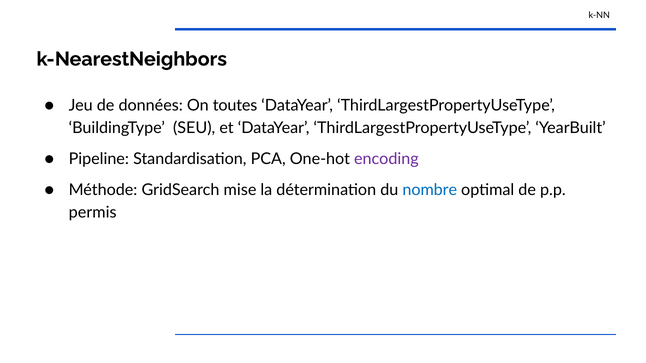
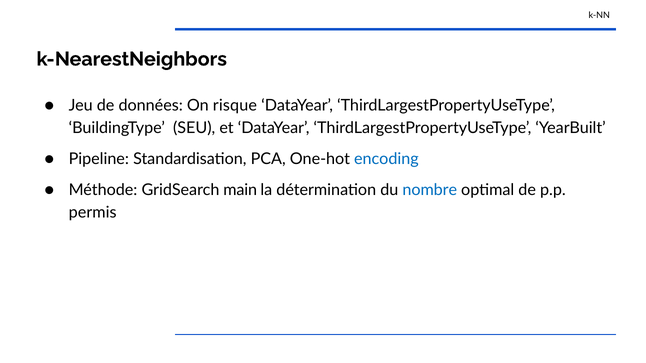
toutes: toutes -> risque
encoding colour: purple -> blue
mise: mise -> main
